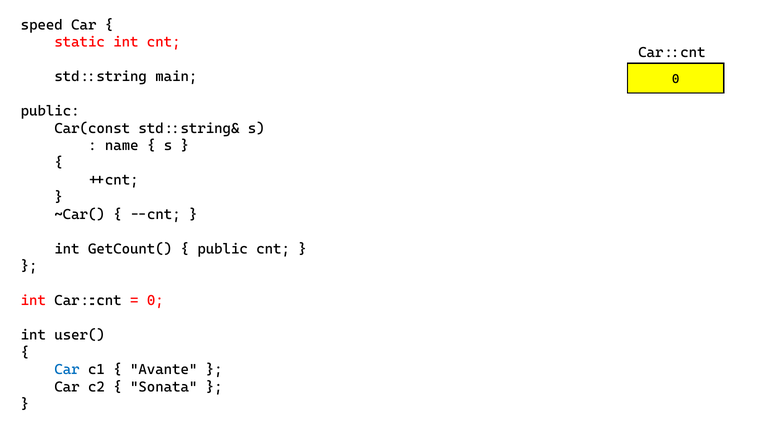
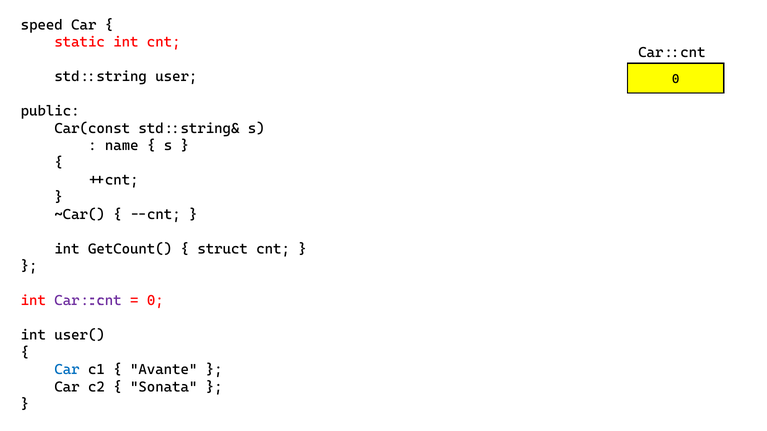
main: main -> user
public at (223, 249): public -> struct
Car::cnt at (88, 301) colour: black -> purple
